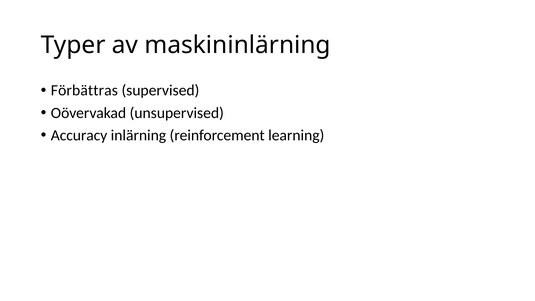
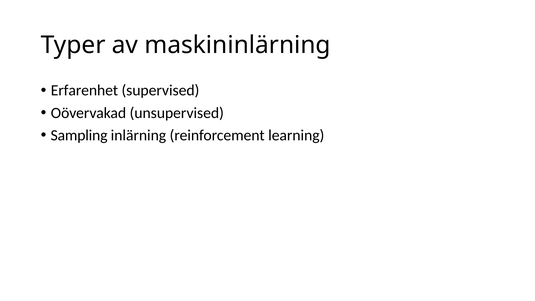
Förbättras: Förbättras -> Erfarenhet
Accuracy: Accuracy -> Sampling
